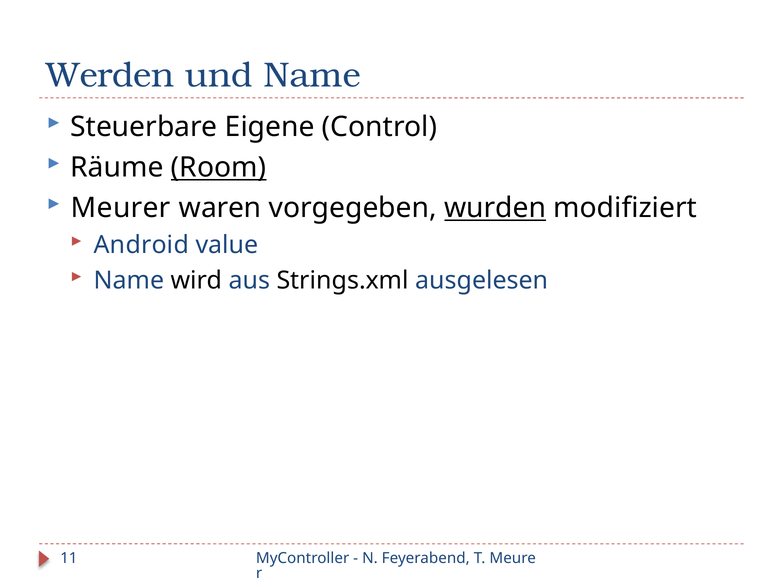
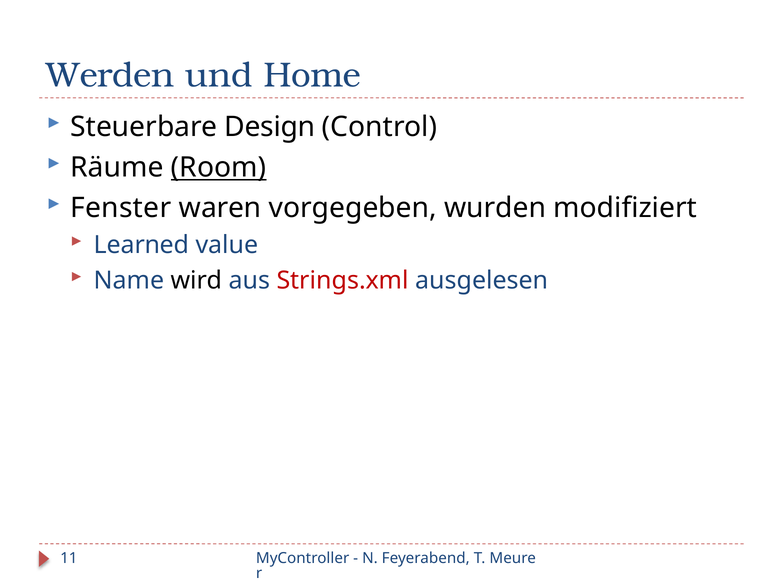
und Name: Name -> Home
Eigene: Eigene -> Design
Meurer: Meurer -> Fenster
wurden underline: present -> none
Android: Android -> Learned
Strings.xml colour: black -> red
